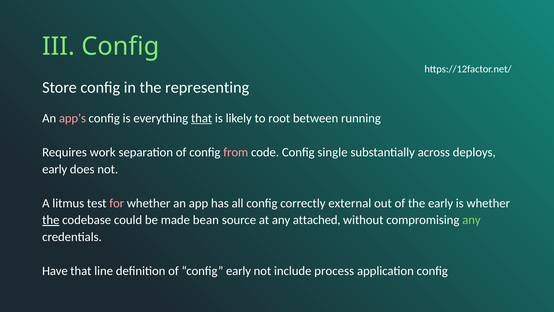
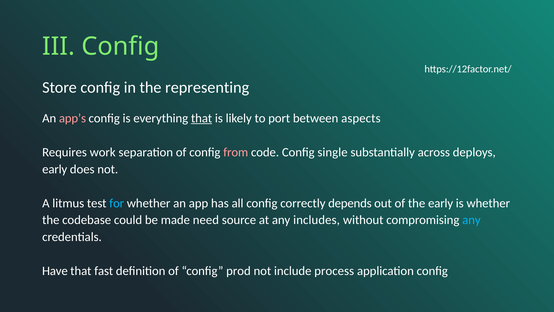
root: root -> port
running: running -> aspects
for colour: pink -> light blue
external: external -> depends
the at (51, 220) underline: present -> none
bean: bean -> need
attached: attached -> includes
any at (471, 220) colour: light green -> light blue
line: line -> fast
config early: early -> prod
